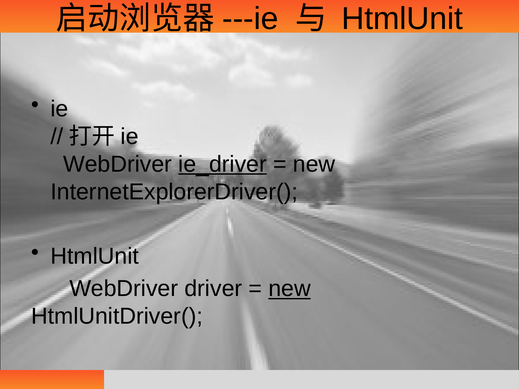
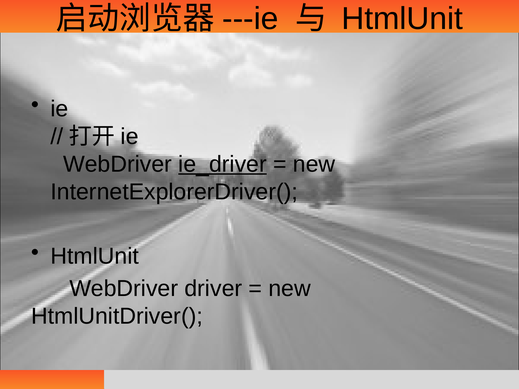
new at (290, 289) underline: present -> none
